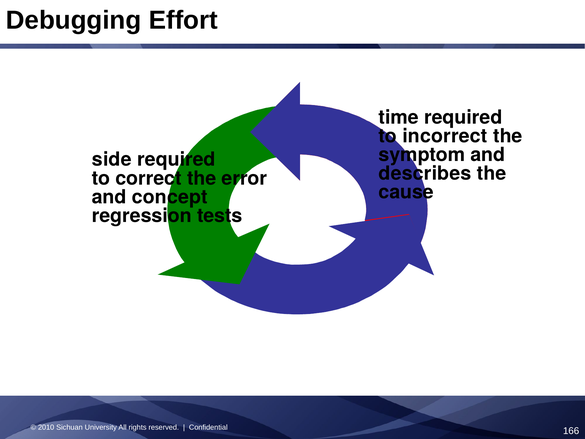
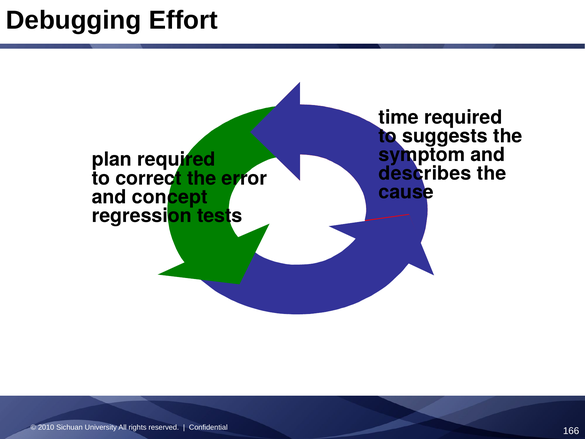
incorrect: incorrect -> suggests
side: side -> plan
